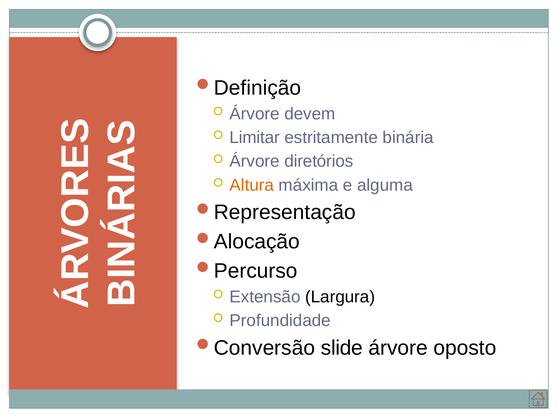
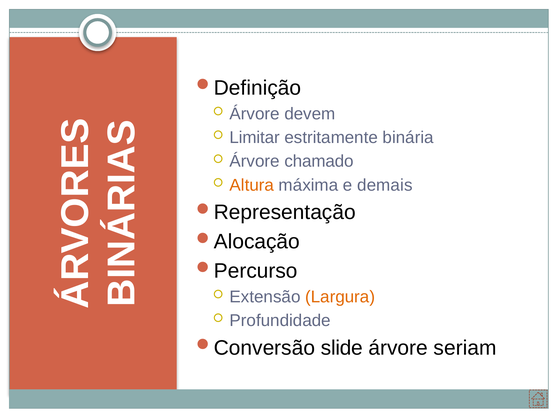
diretórios: diretórios -> chamado
alguma: alguma -> demais
Largura colour: black -> orange
oposto: oposto -> seriam
